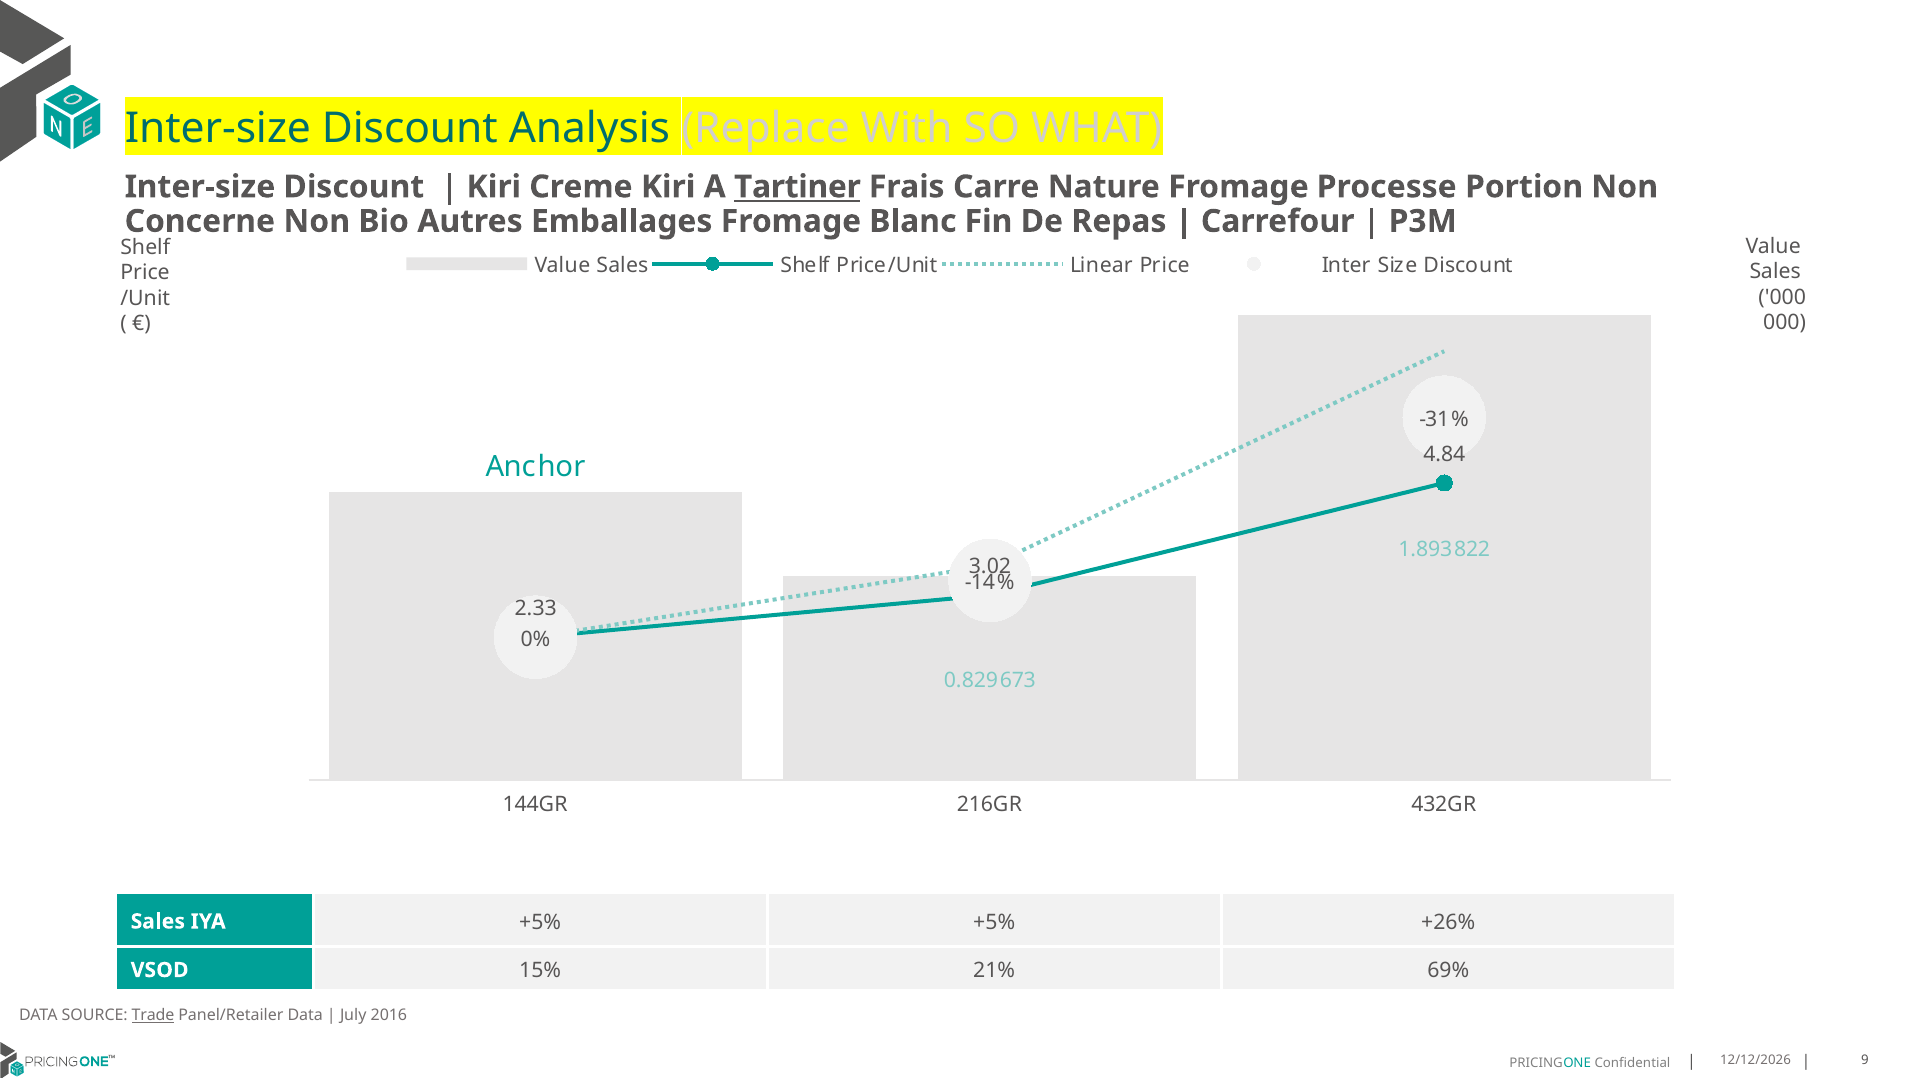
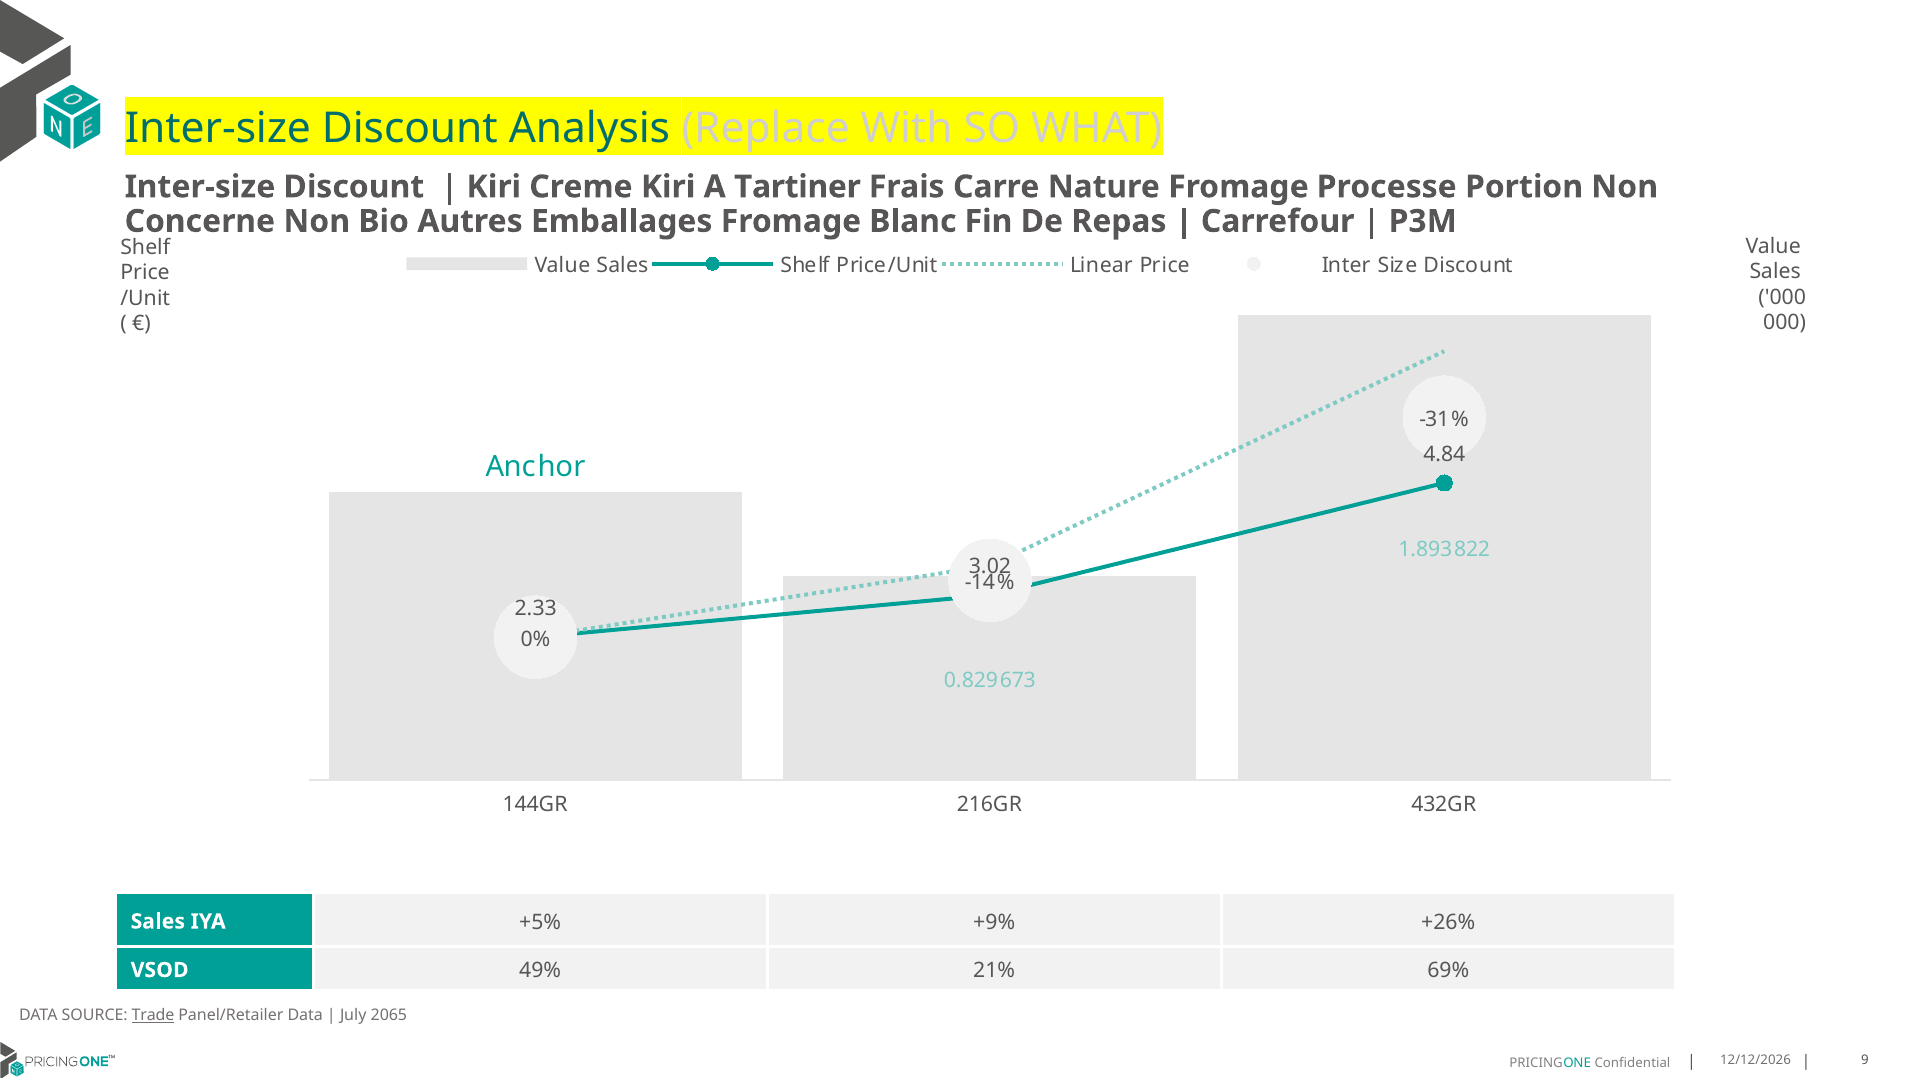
Tartiner underline: present -> none
+5% +5%: +5% -> +9%
15%: 15% -> 49%
2016: 2016 -> 2065
